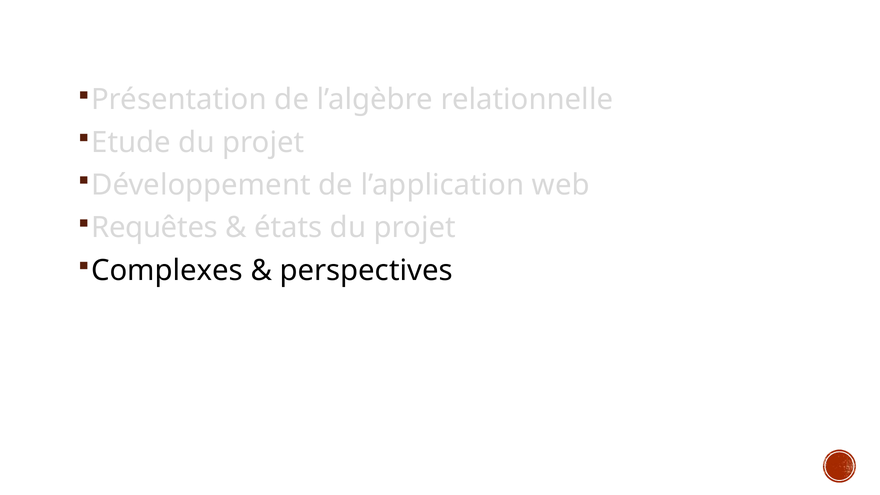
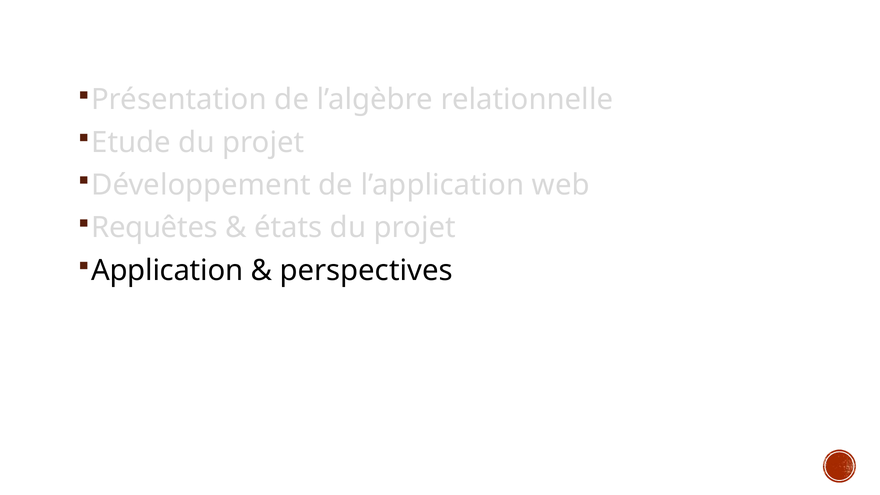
Complexes: Complexes -> Application
